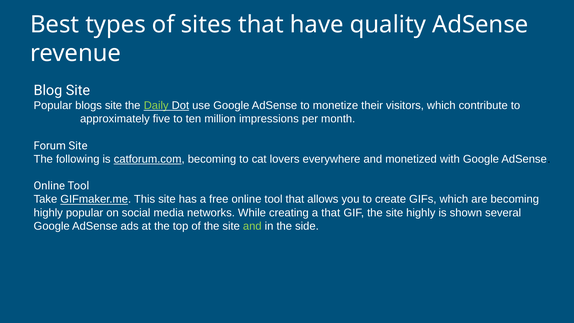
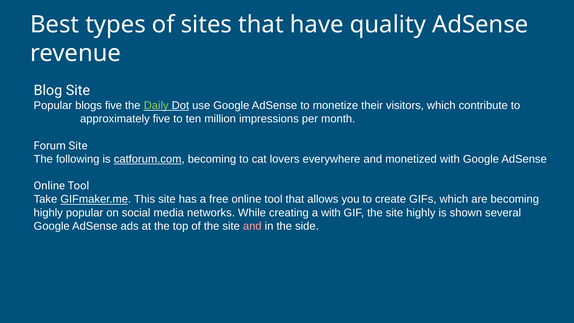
blogs site: site -> five
a that: that -> with
and at (252, 226) colour: light green -> pink
